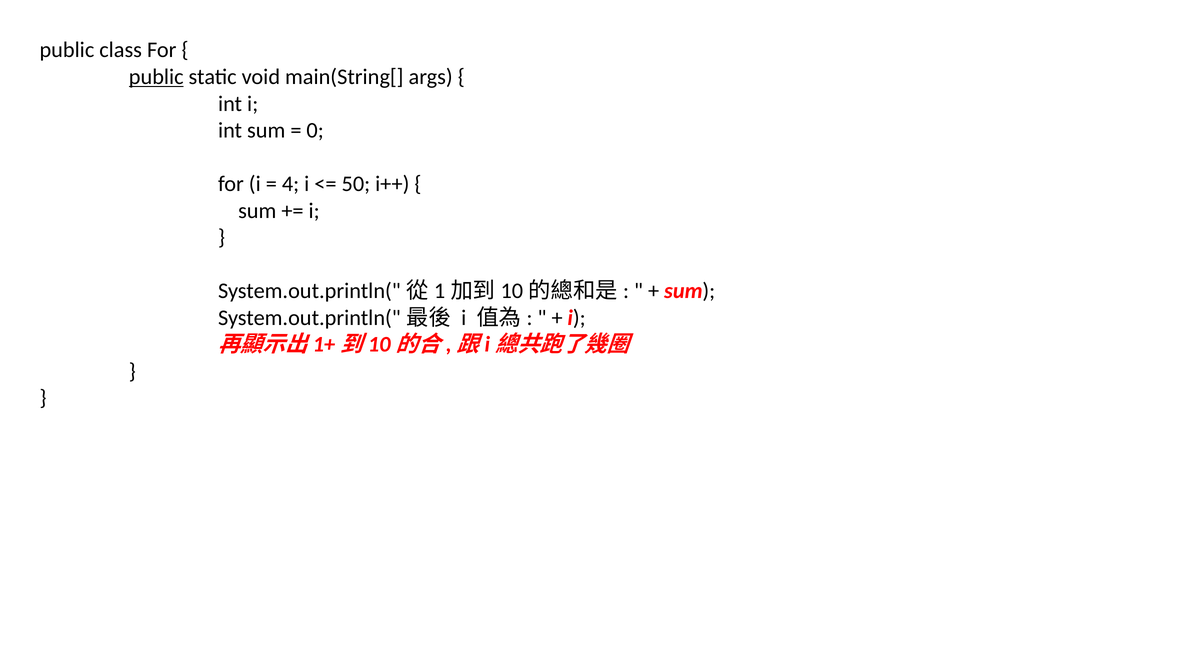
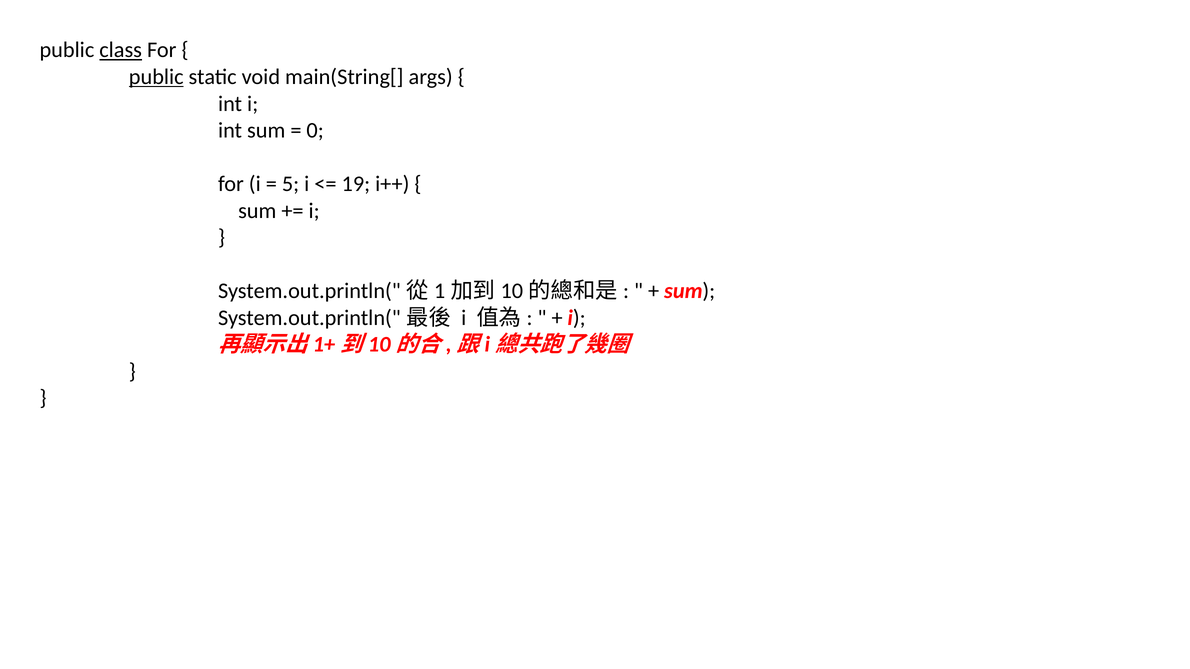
class underline: none -> present
4: 4 -> 5
50: 50 -> 19
